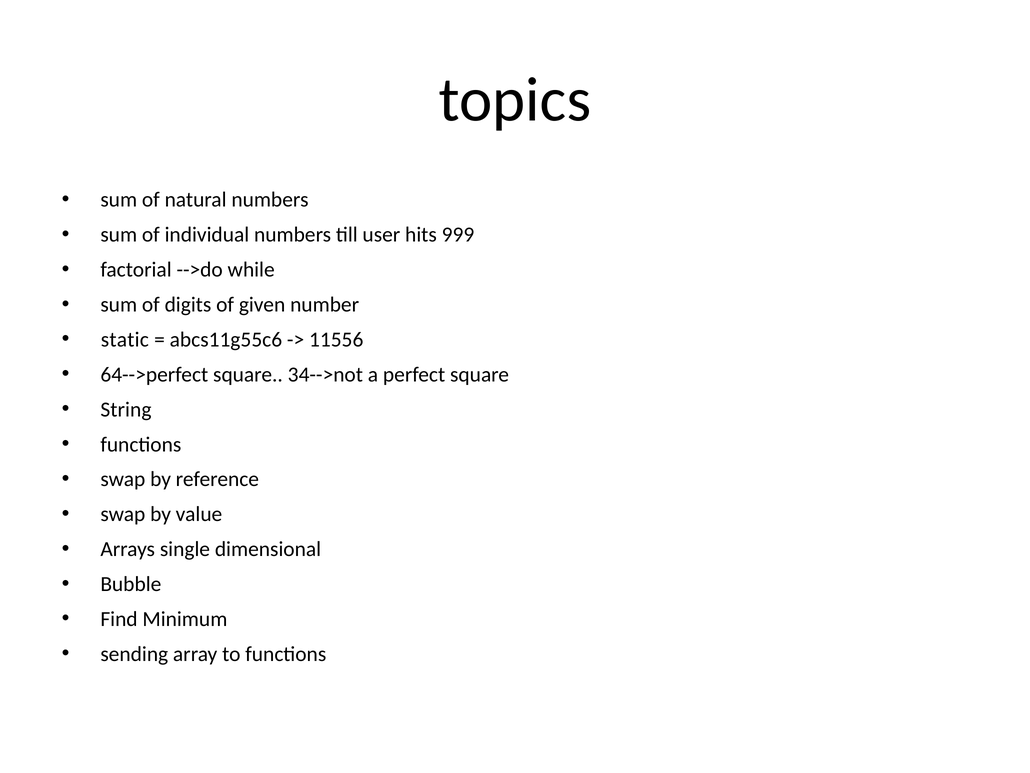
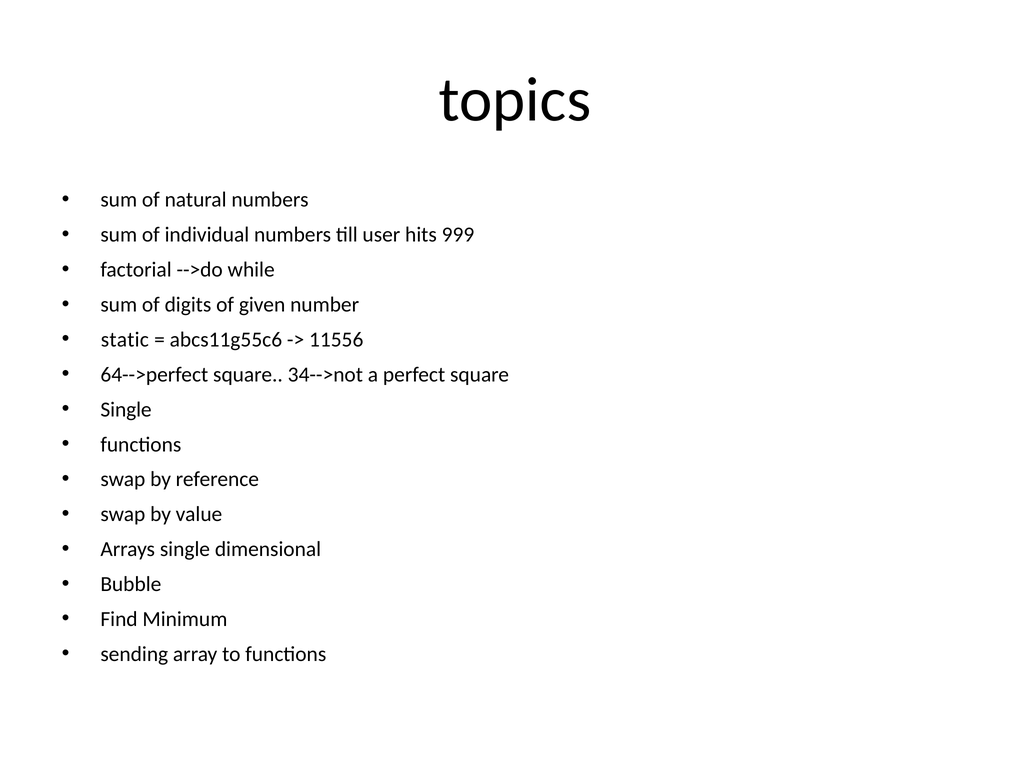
String at (126, 409): String -> Single
